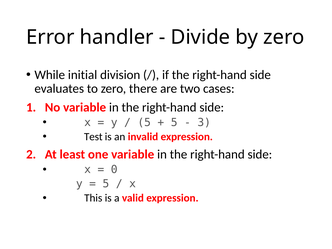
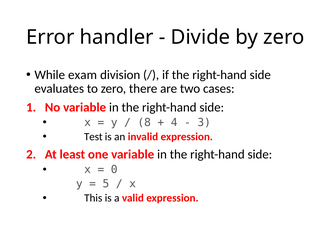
initial: initial -> exam
5 at (144, 123): 5 -> 8
5 at (174, 123): 5 -> 4
